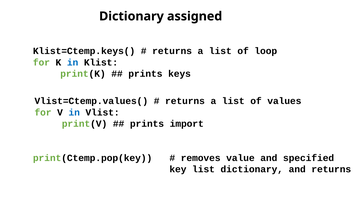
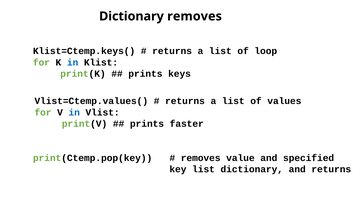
Dictionary assigned: assigned -> removes
import: import -> faster
